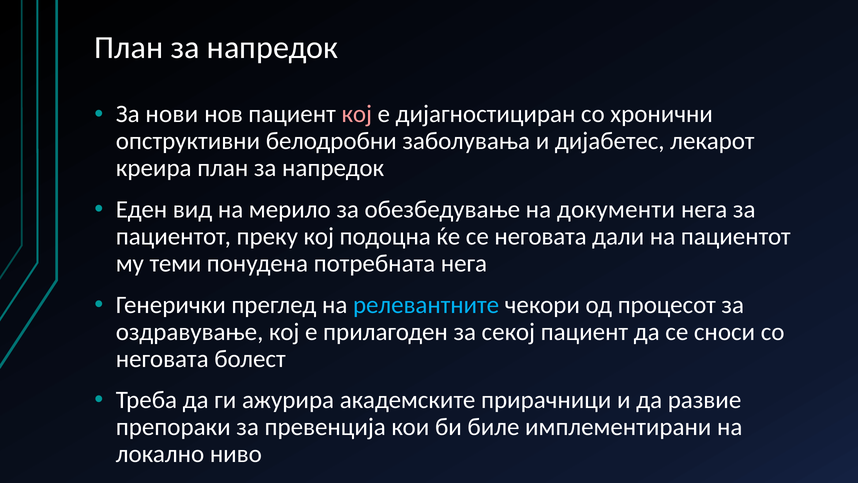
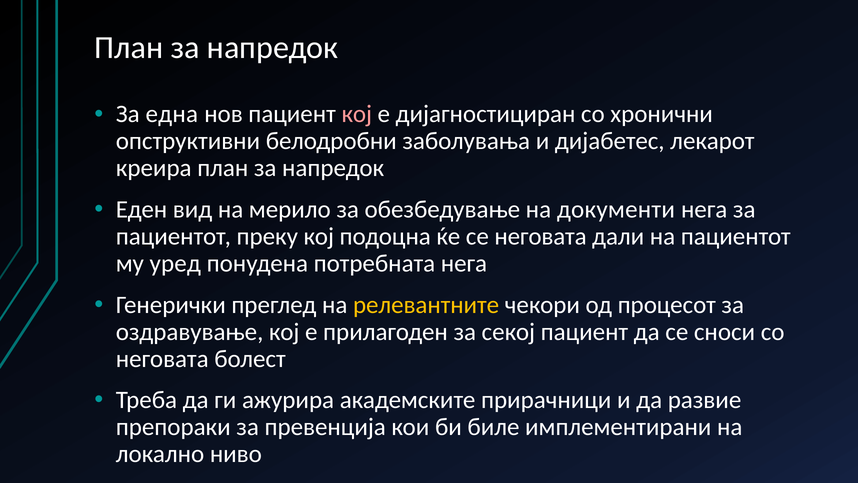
нови: нови -> една
теми: теми -> уред
релевантните colour: light blue -> yellow
